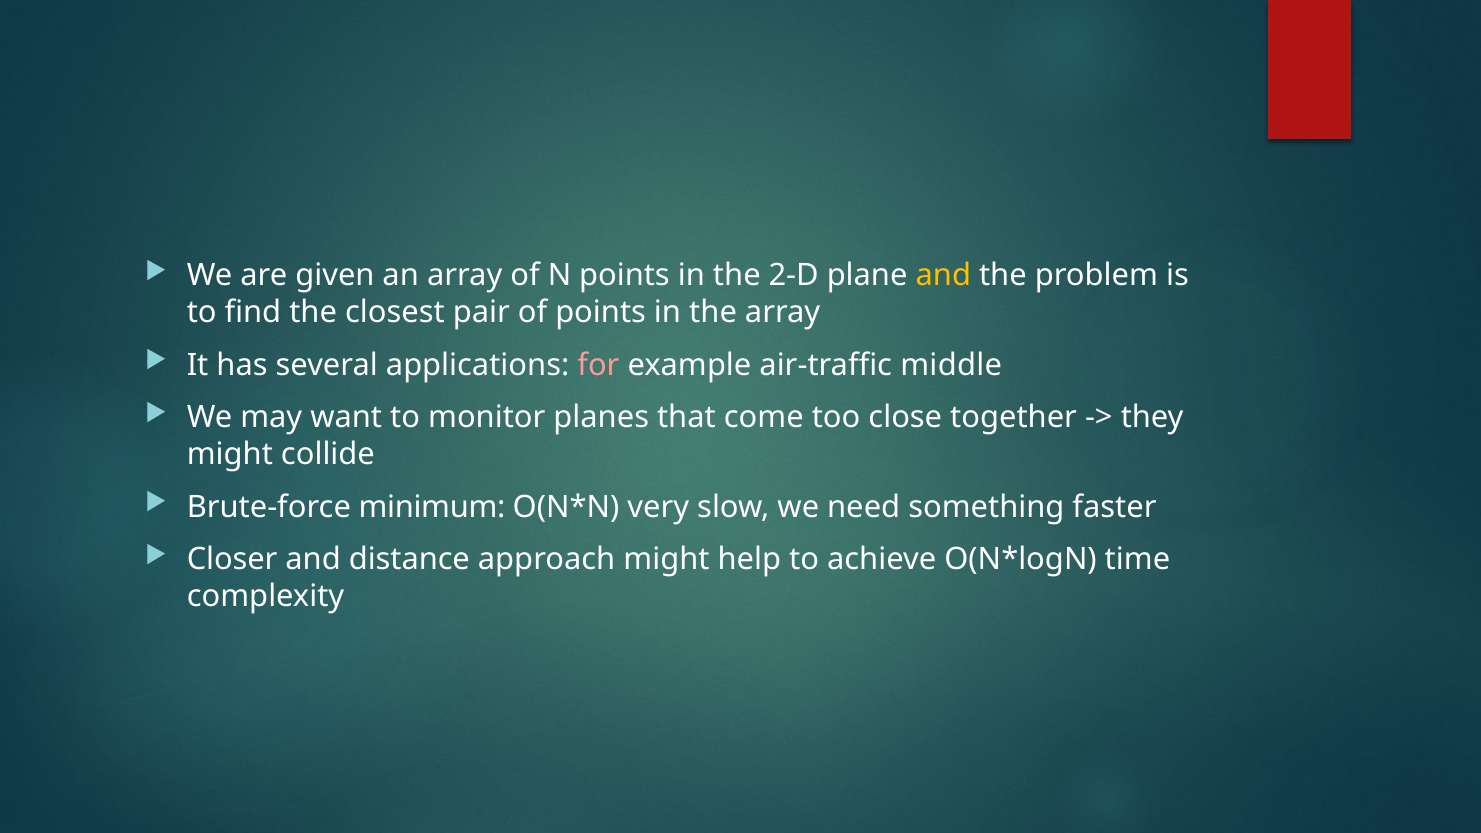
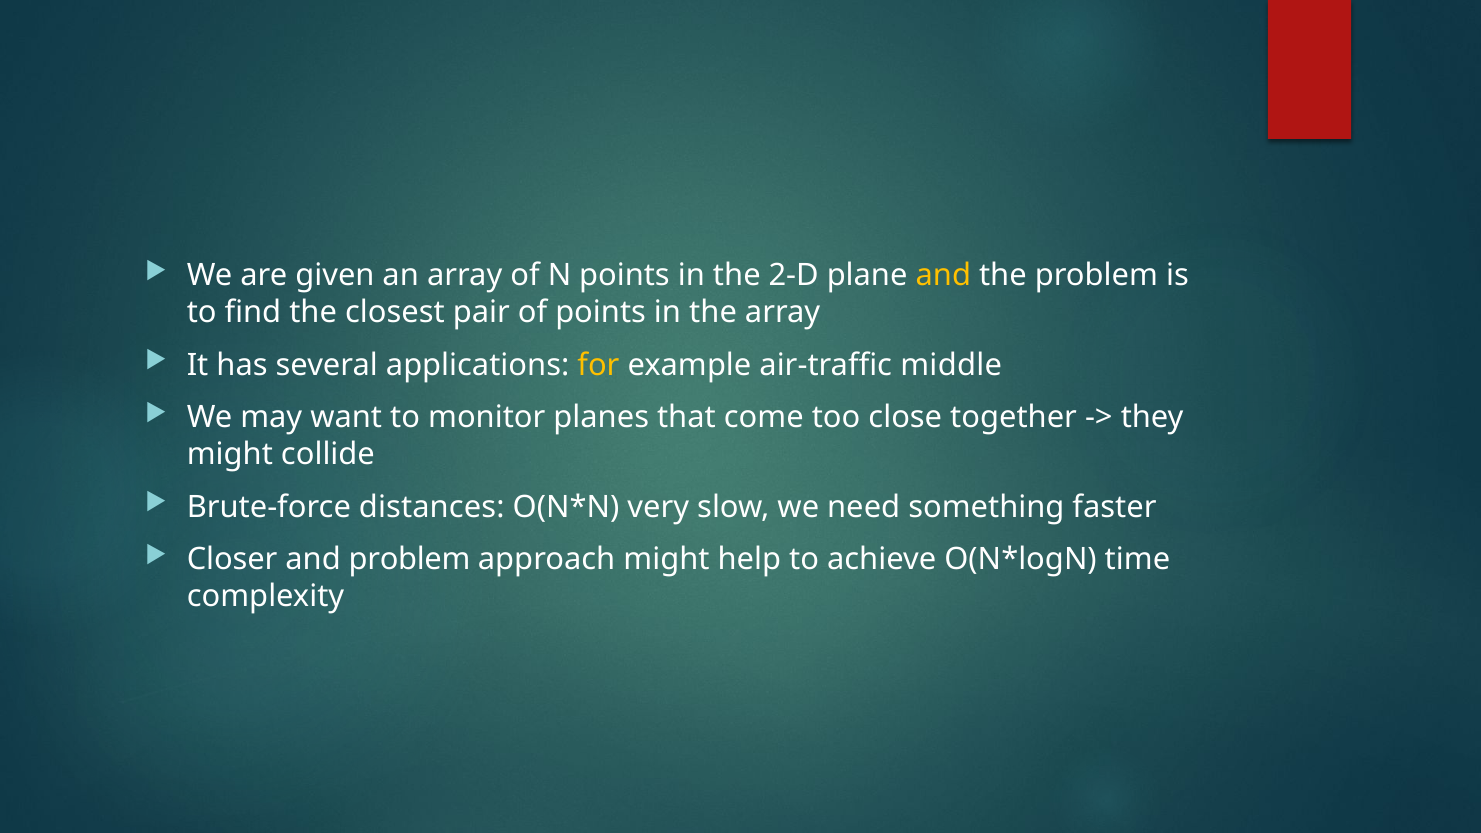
for colour: pink -> yellow
minimum: minimum -> distances
and distance: distance -> problem
